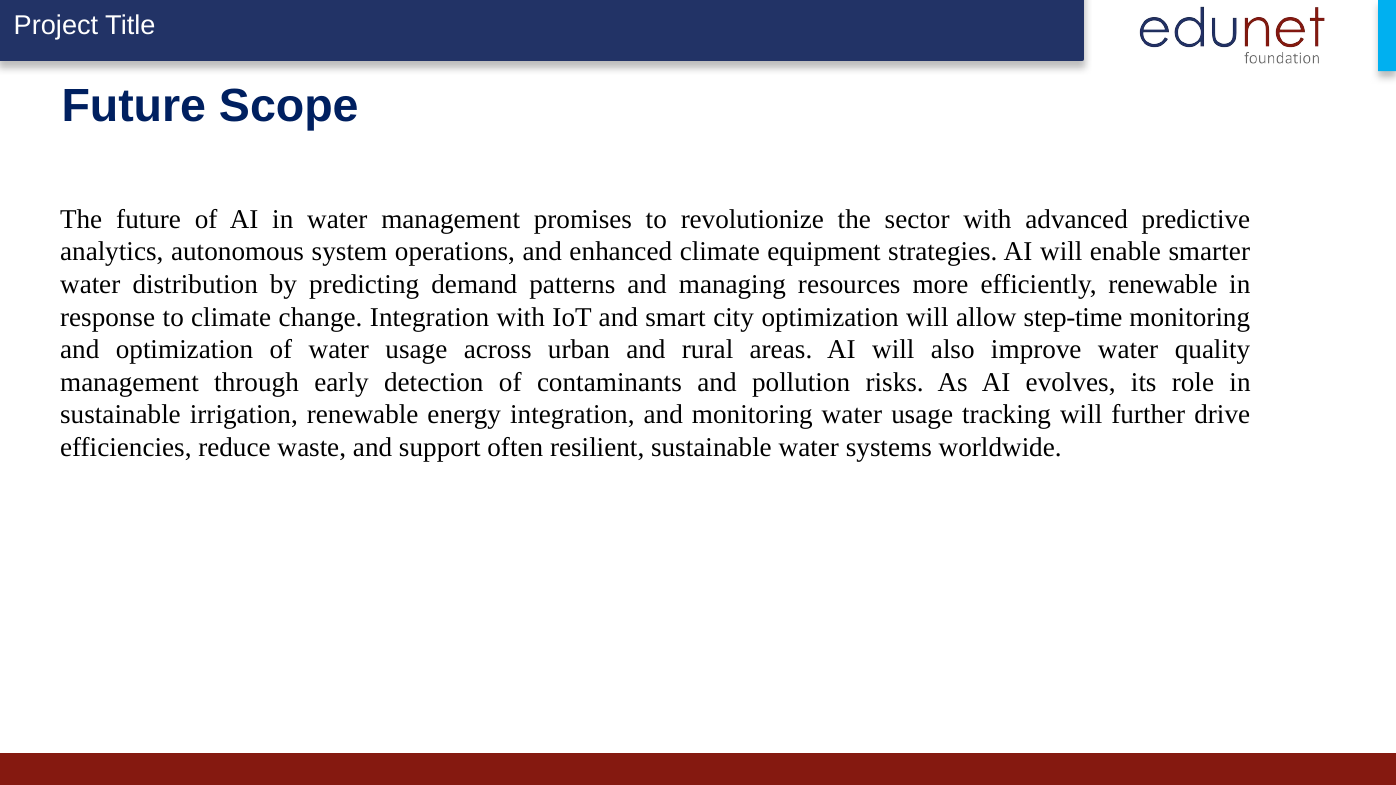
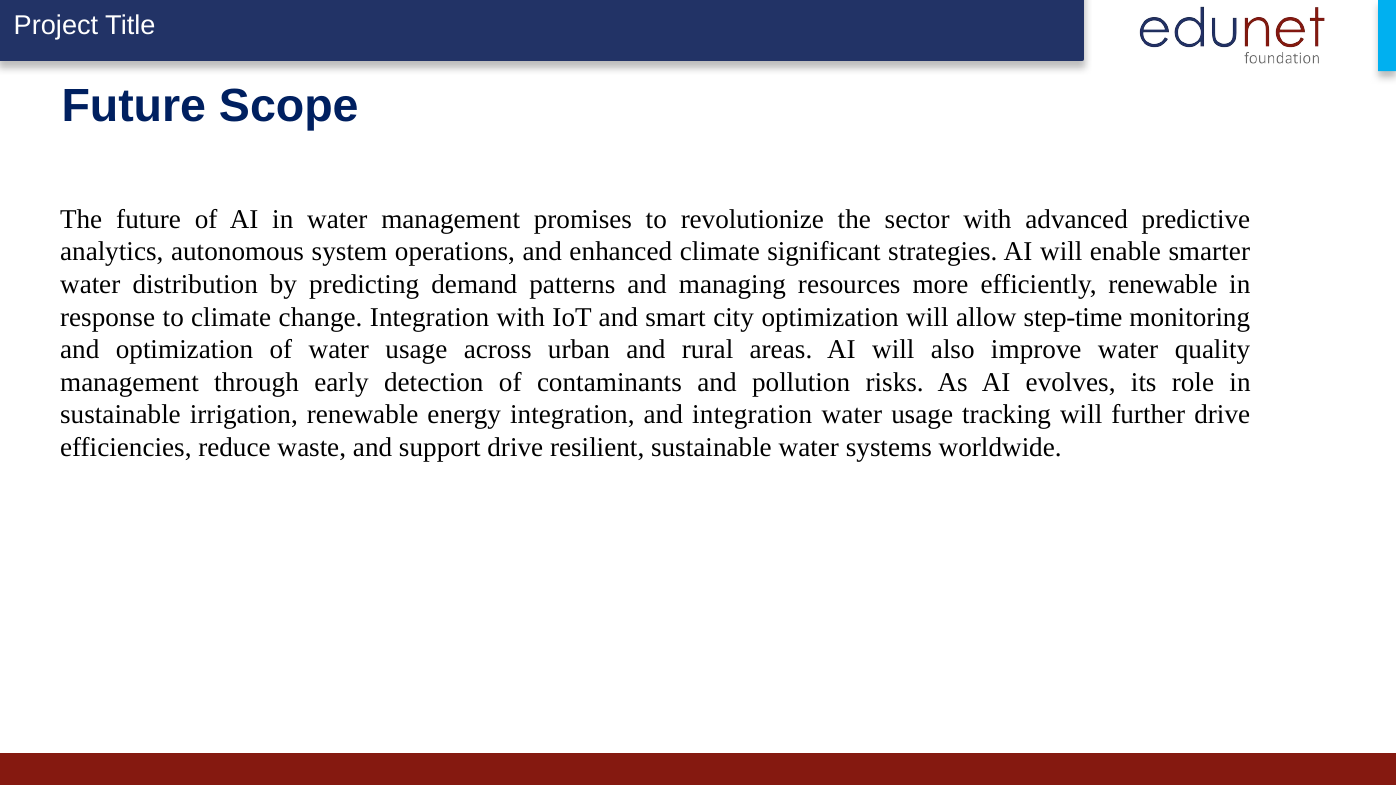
equipment: equipment -> significant
and monitoring: monitoring -> integration
support often: often -> drive
